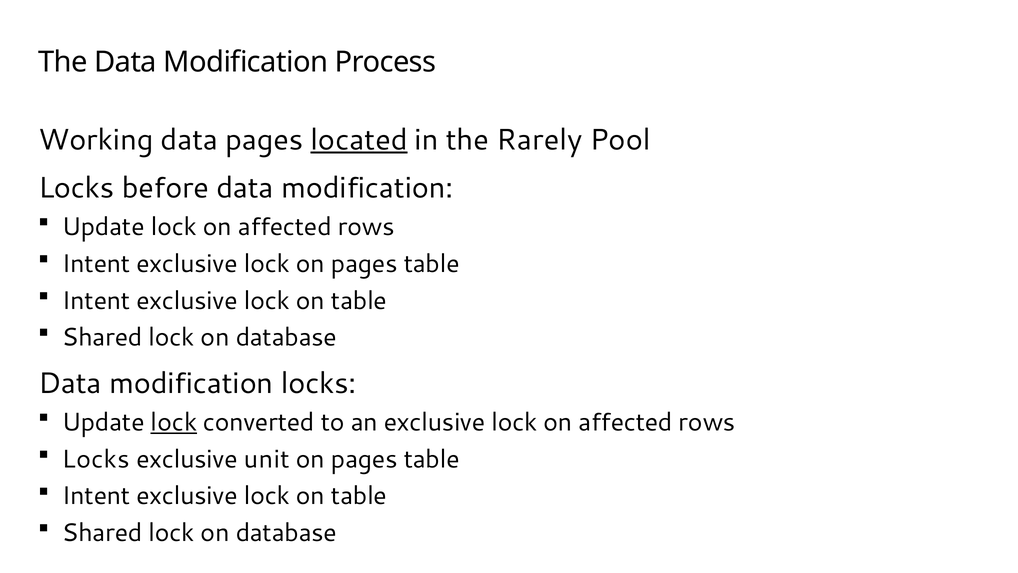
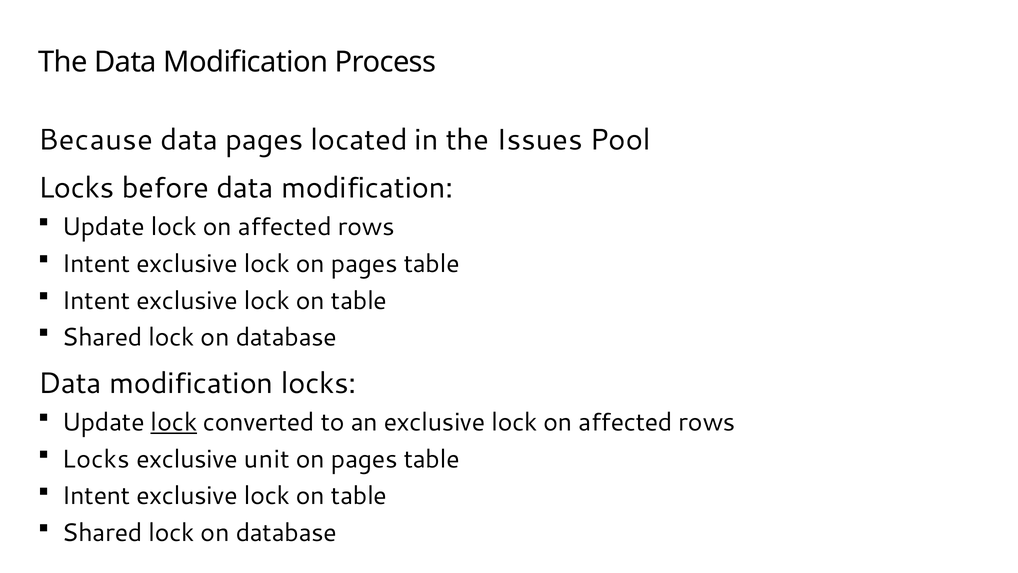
Working: Working -> Because
located underline: present -> none
Rarely: Rarely -> Issues
